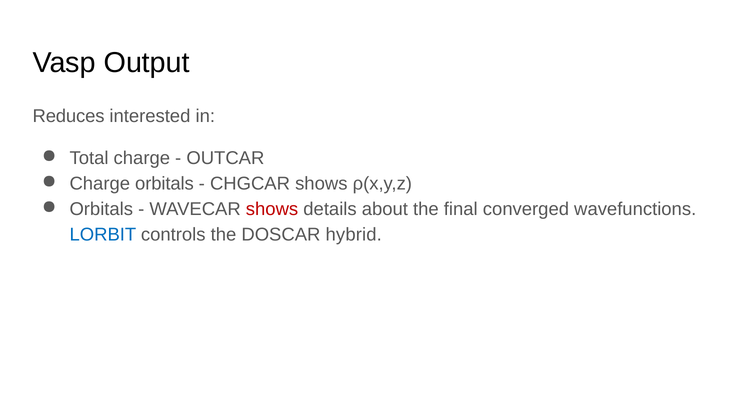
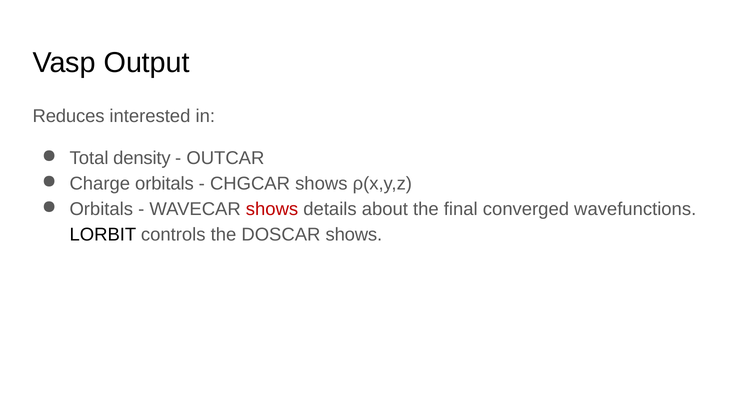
Total charge: charge -> density
LORBIT colour: blue -> black
DOSCAR hybrid: hybrid -> shows
